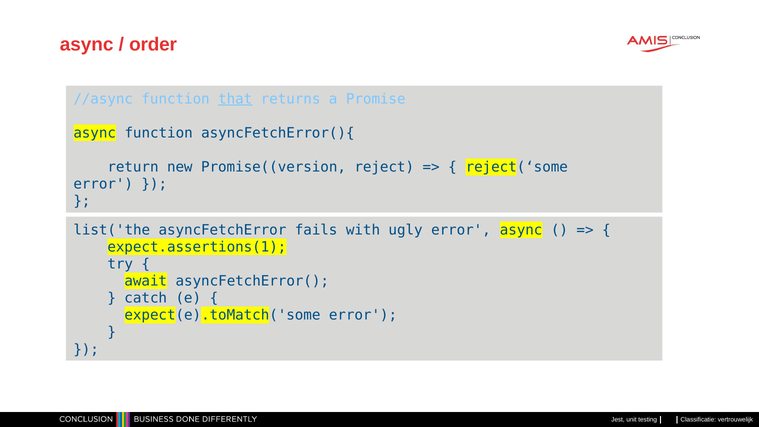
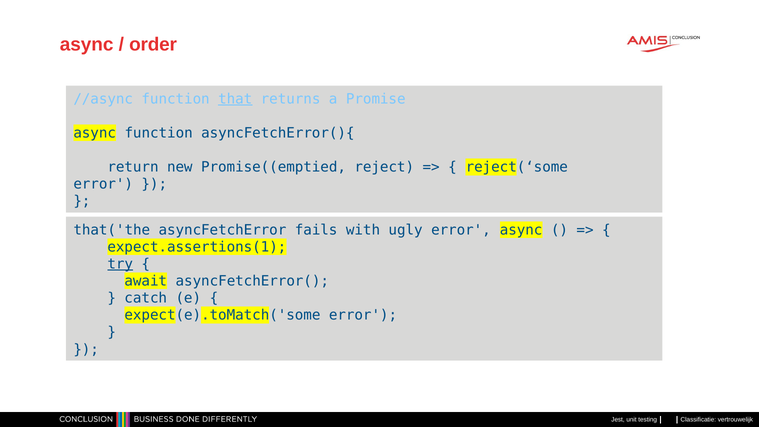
Promise((version: Promise((version -> Promise((emptied
list('the: list('the -> that('the
try underline: none -> present
